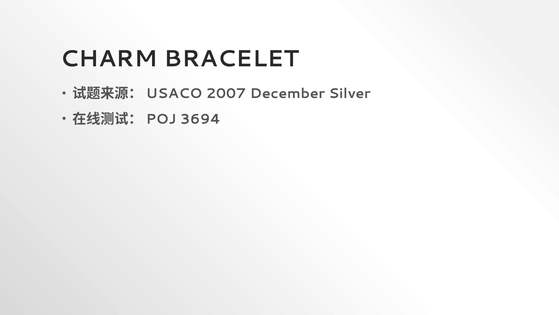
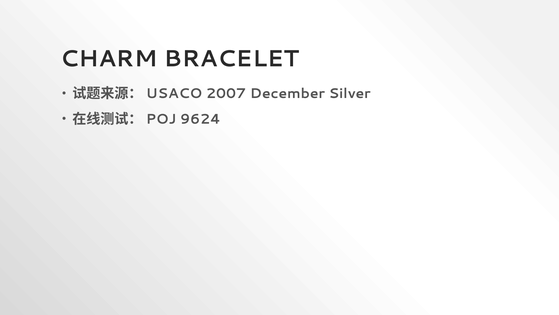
3694: 3694 -> 9624
